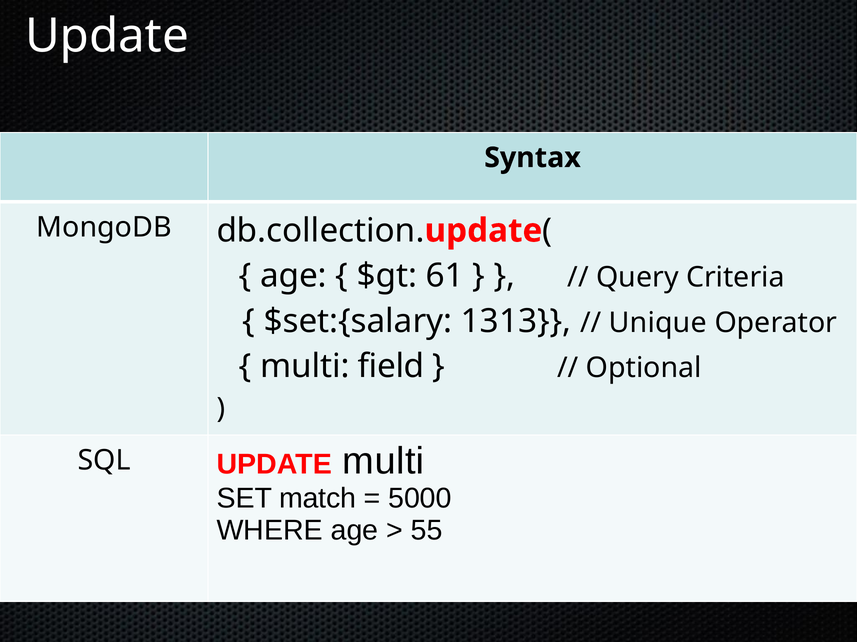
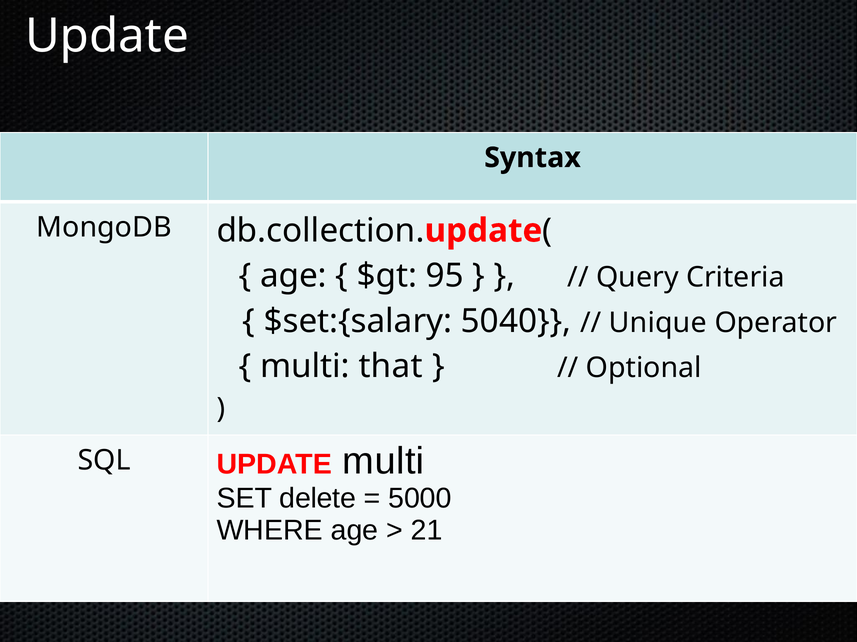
61: 61 -> 95
1313: 1313 -> 5040
field: field -> that
match: match -> delete
55: 55 -> 21
